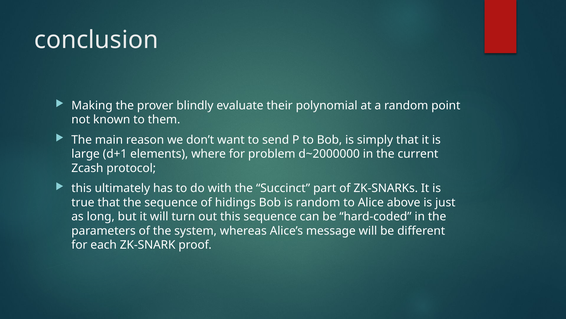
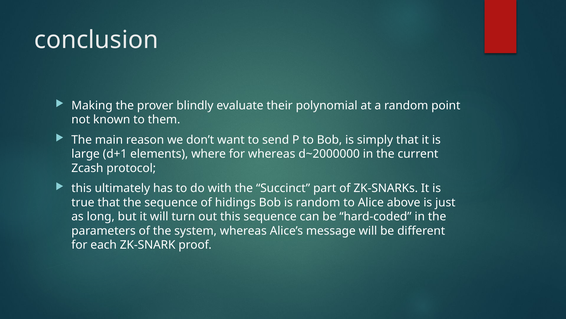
for problem: problem -> whereas
